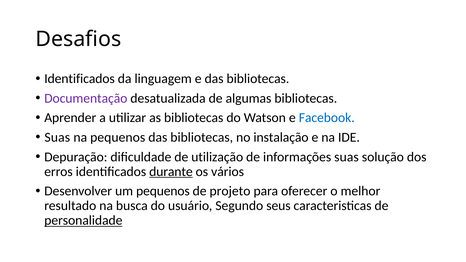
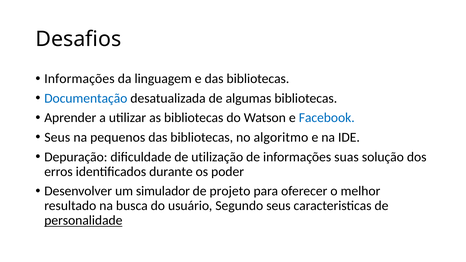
Identificados at (80, 79): Identificados -> Informações
Documentação colour: purple -> blue
Suas at (57, 137): Suas -> Seus
instalação: instalação -> algoritmo
durante underline: present -> none
vários: vários -> poder
um pequenos: pequenos -> simulador
